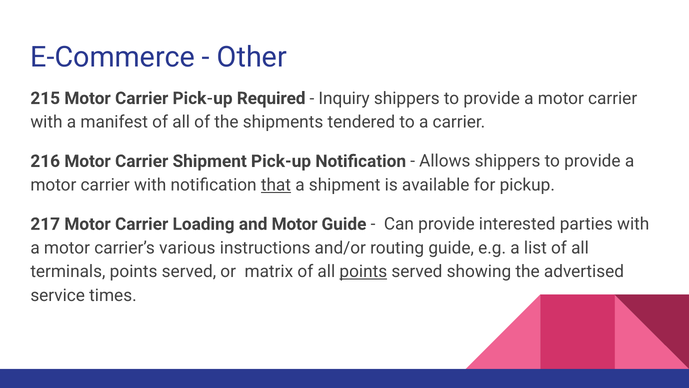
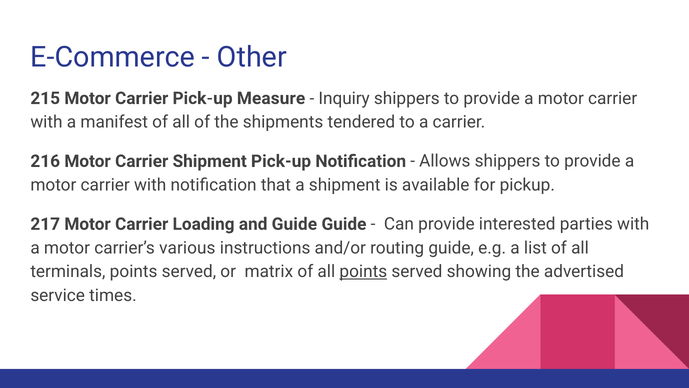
Required: Required -> Measure
that underline: present -> none
and Motor: Motor -> Guide
